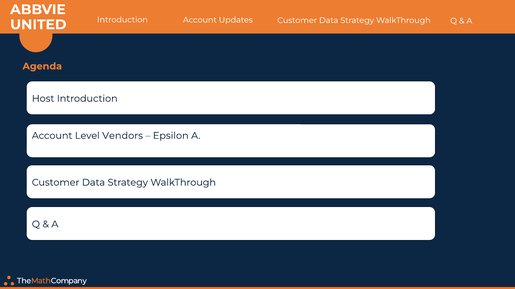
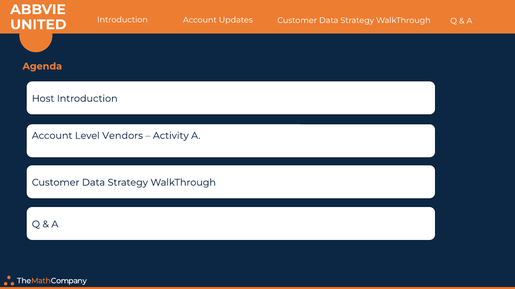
Epsilon: Epsilon -> Activity
